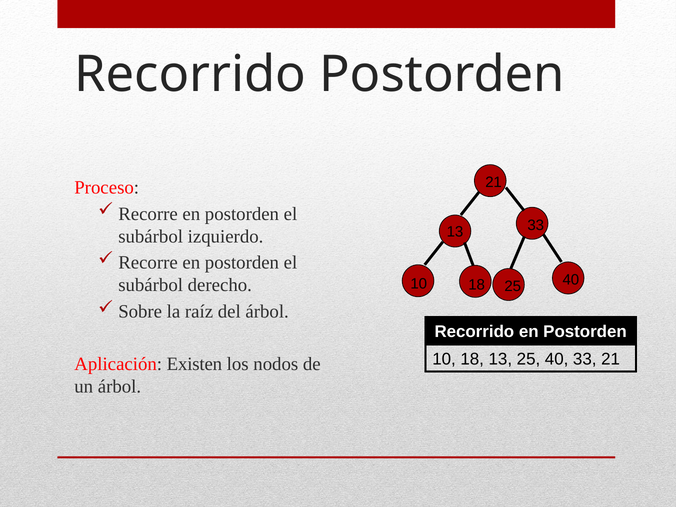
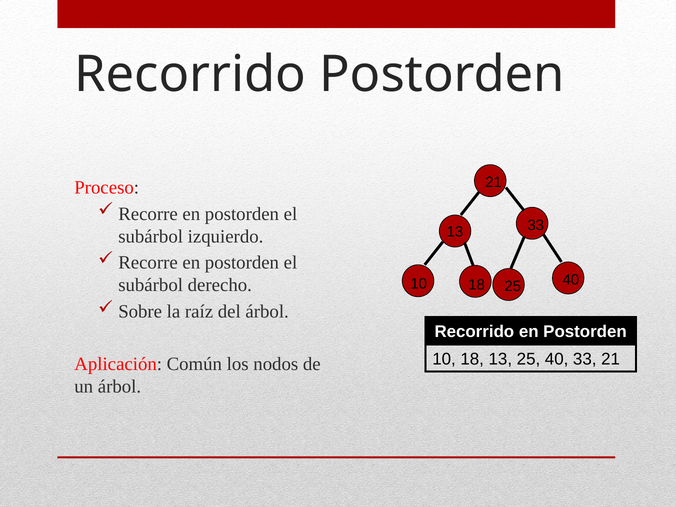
Existen: Existen -> Común
